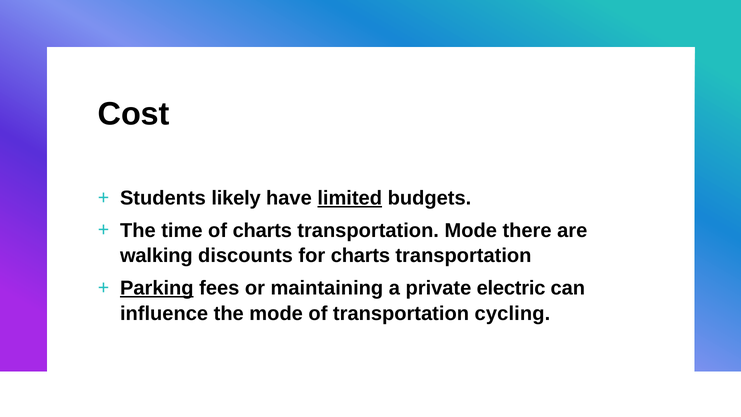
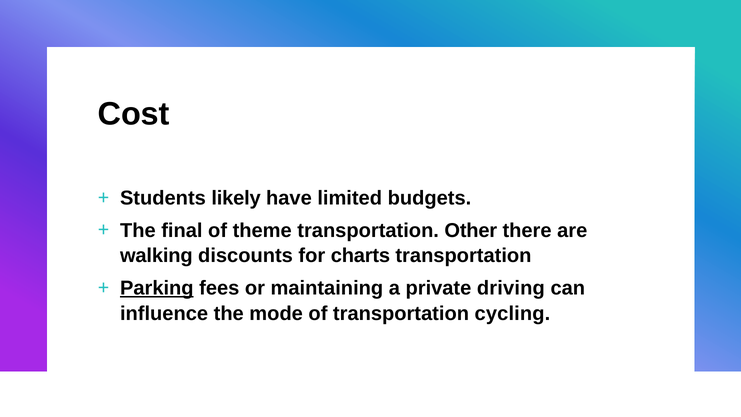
limited underline: present -> none
time: time -> final
of charts: charts -> theme
transportation Mode: Mode -> Other
electric: electric -> driving
